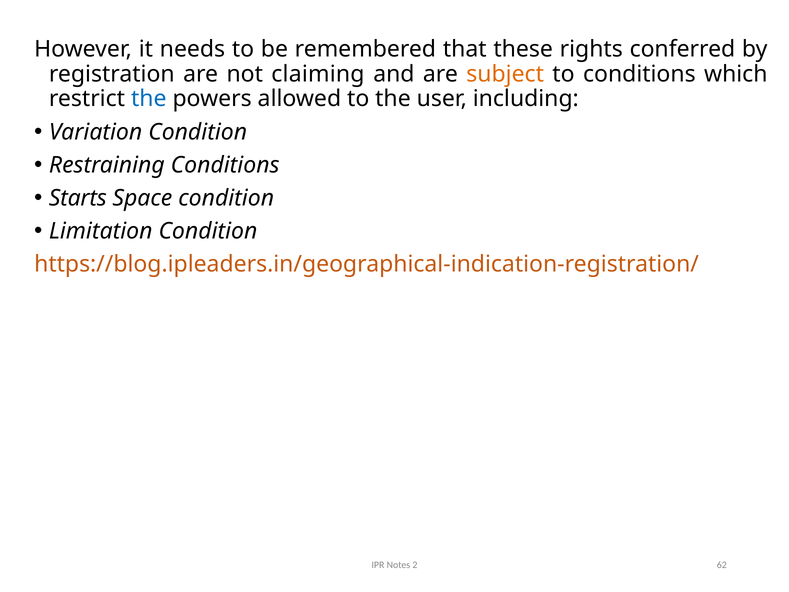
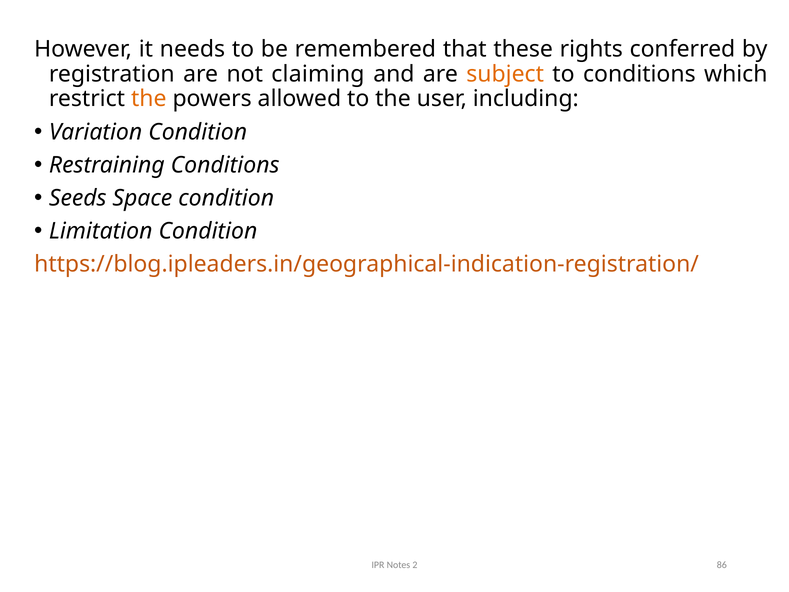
the at (149, 99) colour: blue -> orange
Starts: Starts -> Seeds
62: 62 -> 86
